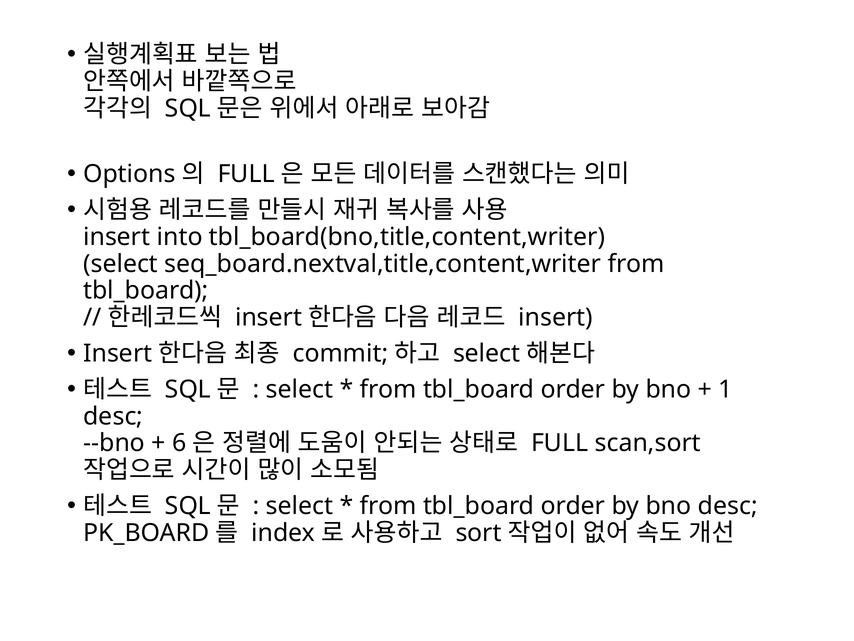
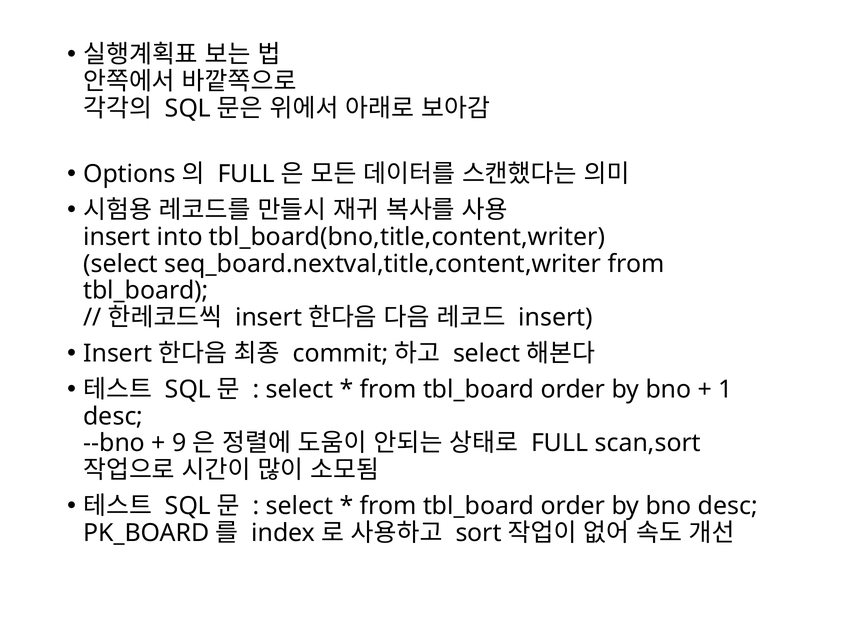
6: 6 -> 9
